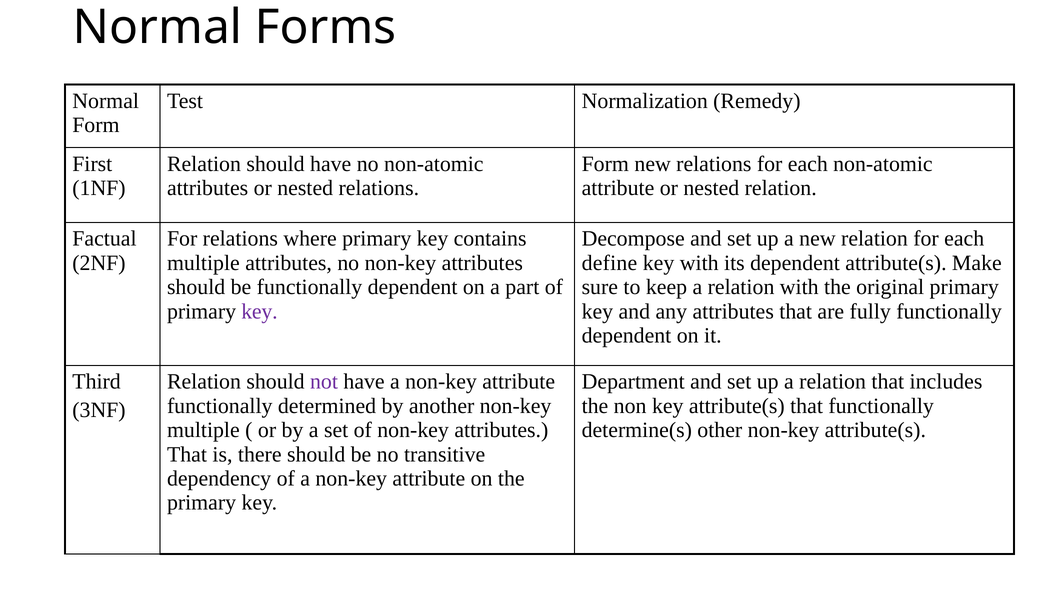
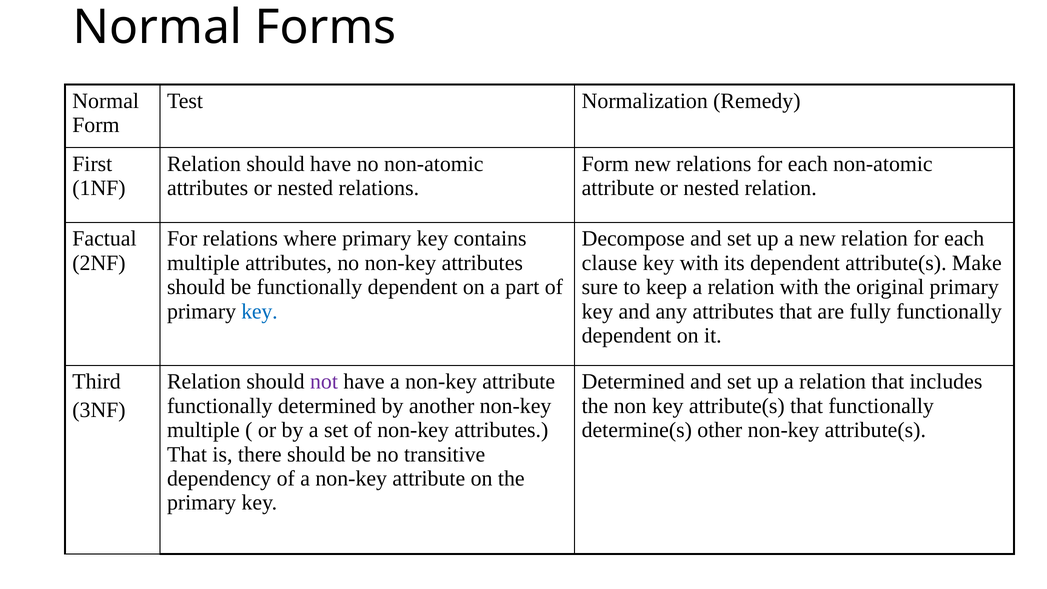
define: define -> clause
key at (259, 311) colour: purple -> blue
Department at (633, 382): Department -> Determined
